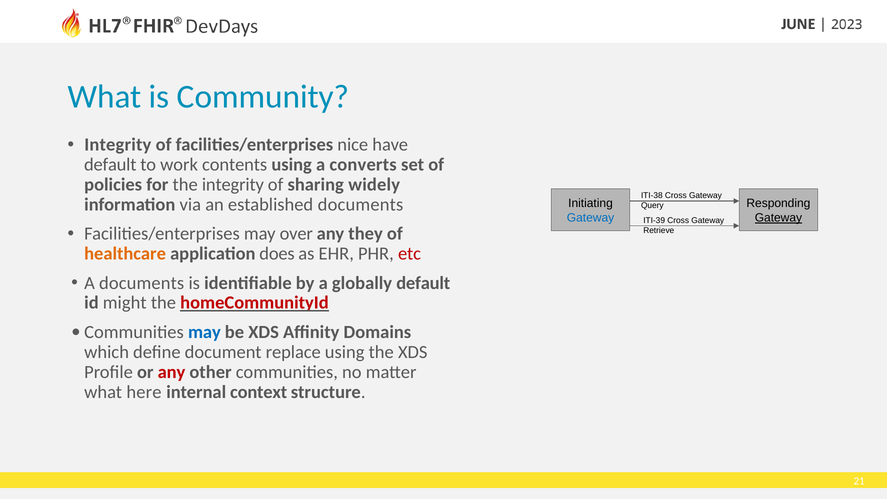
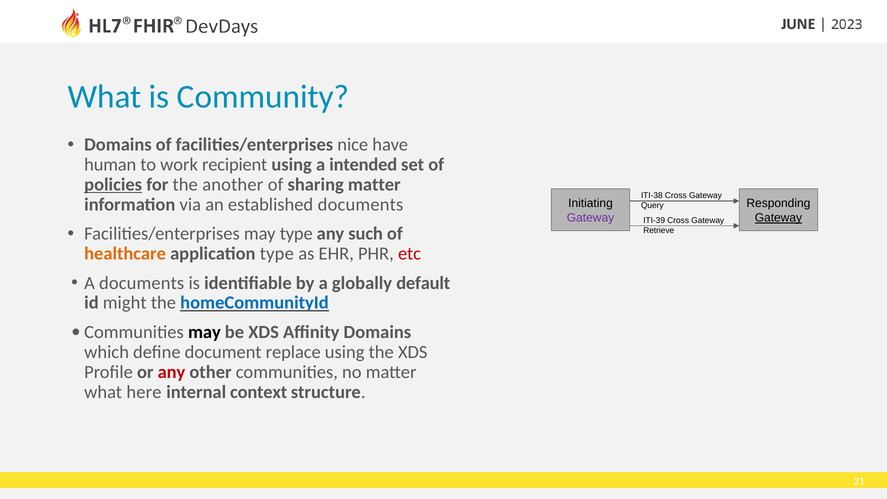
Integrity at (118, 145): Integrity -> Domains
default at (110, 165): default -> human
contents: contents -> recipient
converts: converts -> intended
policies underline: none -> present
the integrity: integrity -> another
sharing widely: widely -> matter
Gateway at (591, 218) colour: blue -> purple
may over: over -> type
they: they -> such
application does: does -> type
homeCommunityId colour: red -> blue
may at (204, 332) colour: blue -> black
